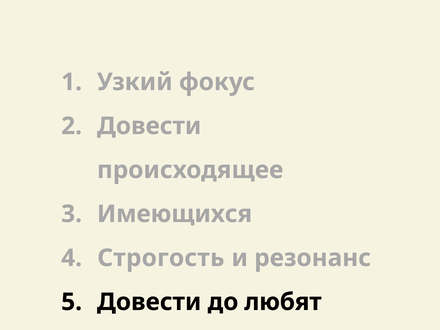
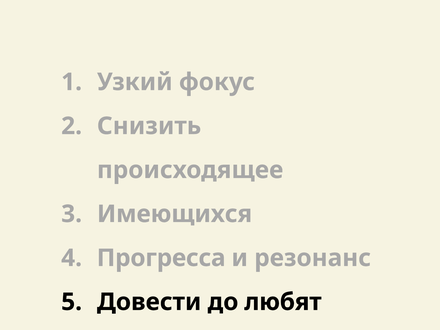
Довести at (149, 126): Довести -> Снизить
Строгость: Строгость -> Прогресса
